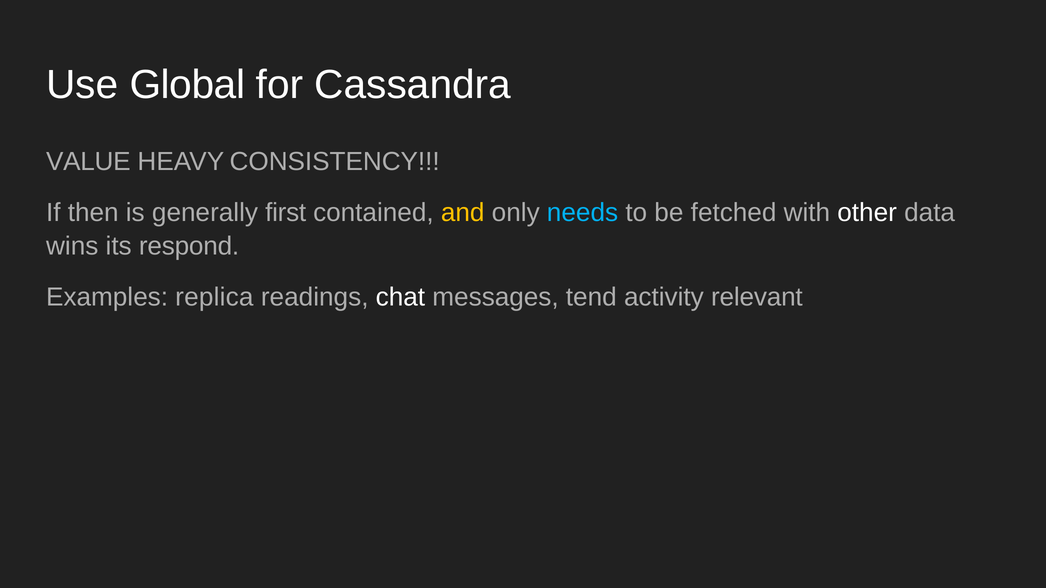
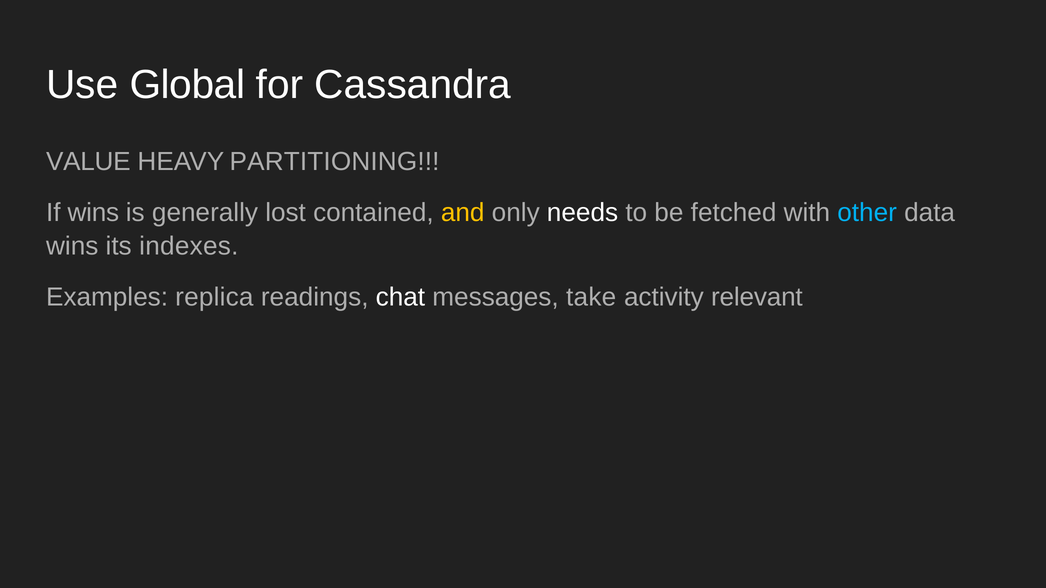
CONSISTENCY: CONSISTENCY -> PARTITIONING
If then: then -> wins
first: first -> lost
needs colour: light blue -> white
other colour: white -> light blue
respond: respond -> indexes
tend: tend -> take
